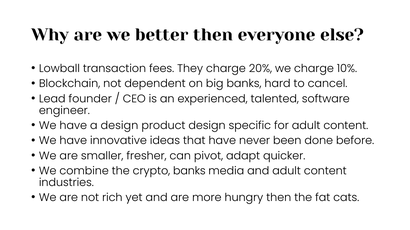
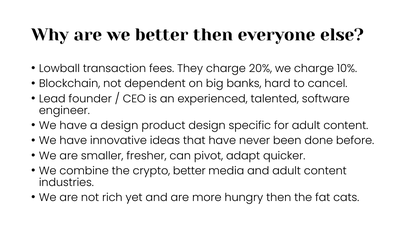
crypto banks: banks -> better
